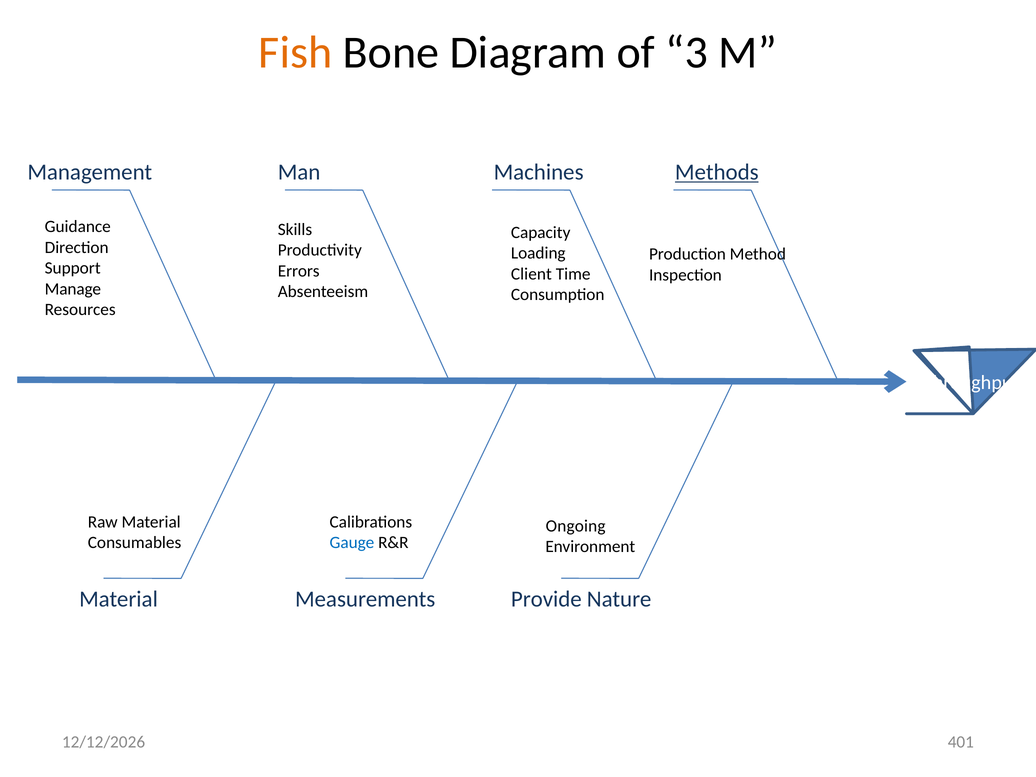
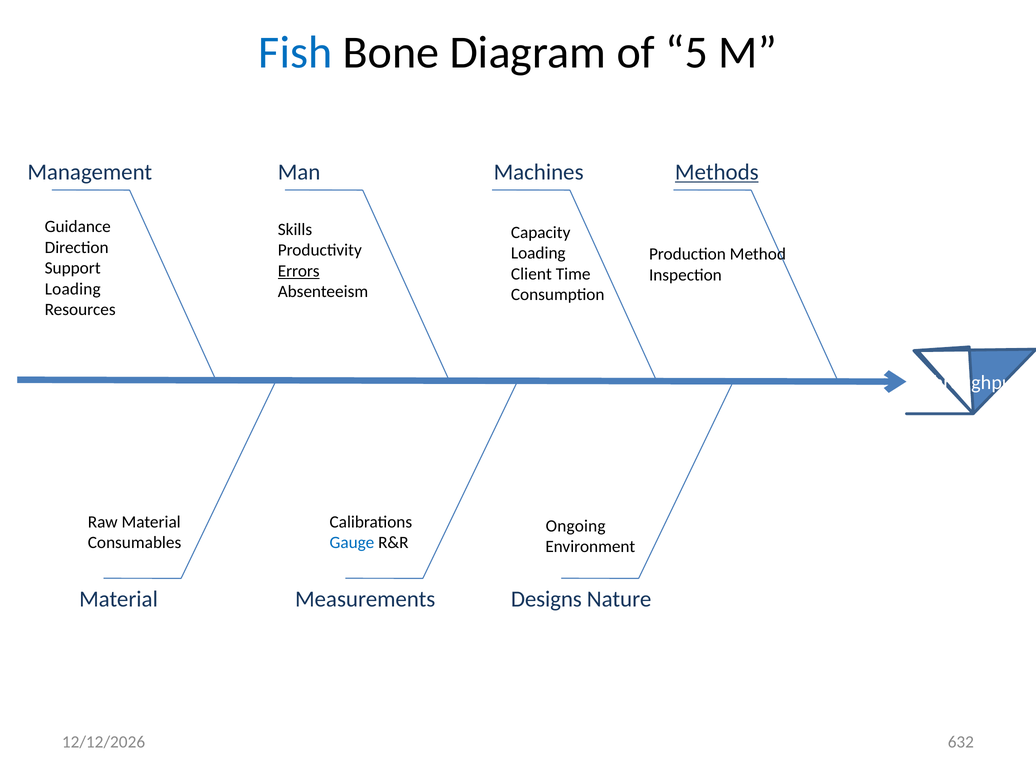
Fish colour: orange -> blue
3: 3 -> 5
Errors underline: none -> present
Manage at (73, 289): Manage -> Loading
Provide: Provide -> Designs
401: 401 -> 632
